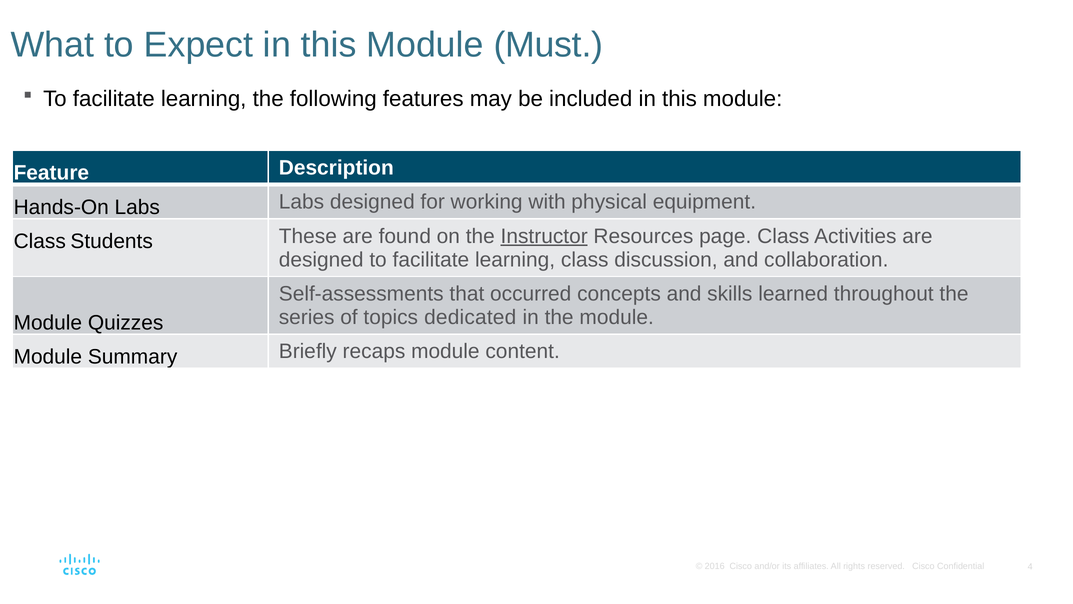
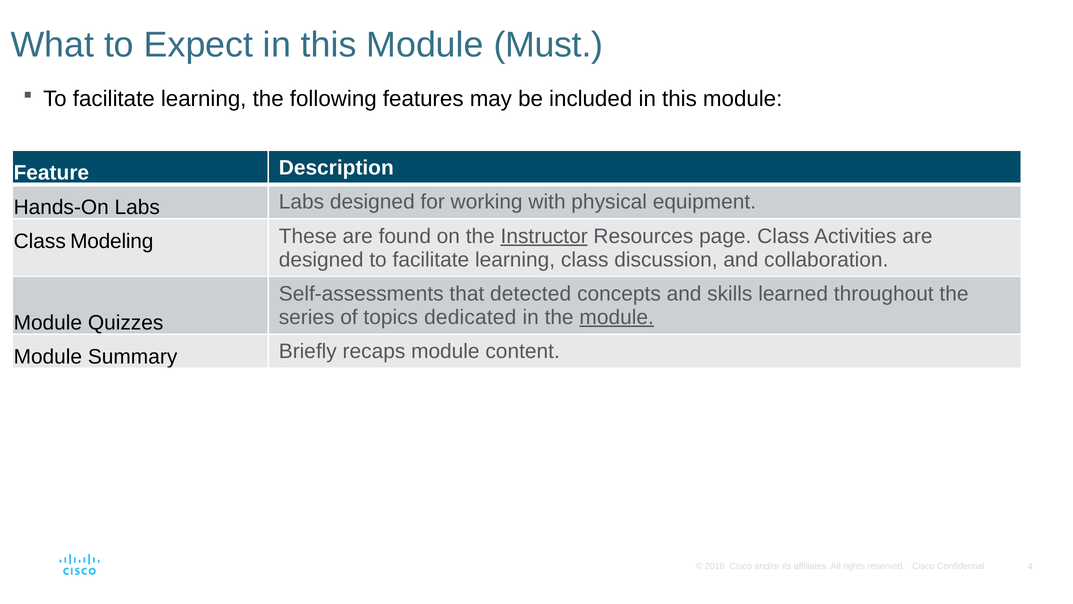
Students: Students -> Modeling
occurred: occurred -> detected
module at (617, 317) underline: none -> present
